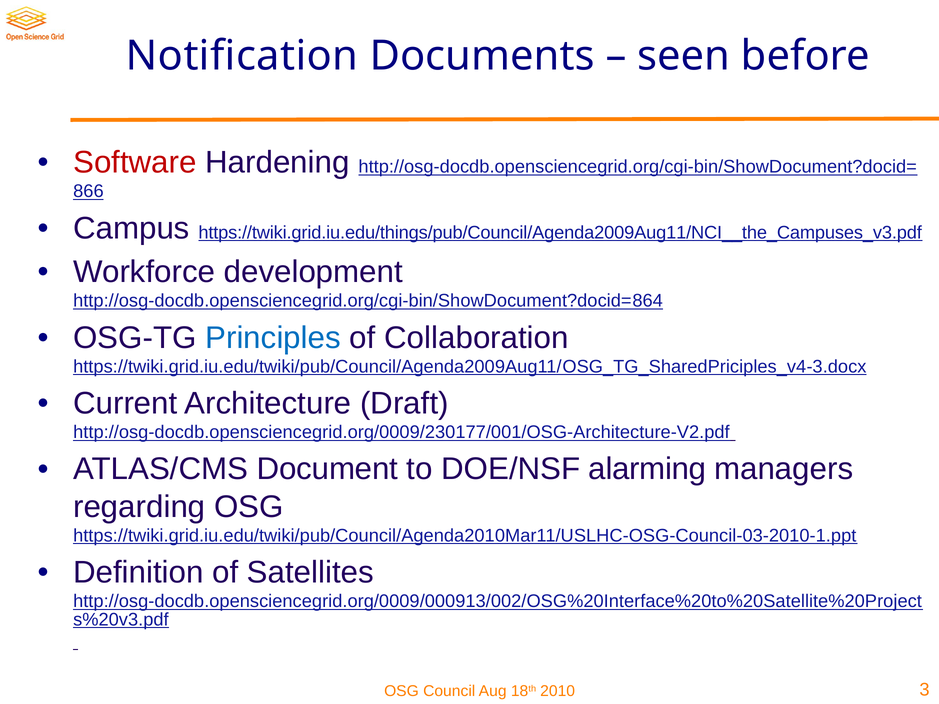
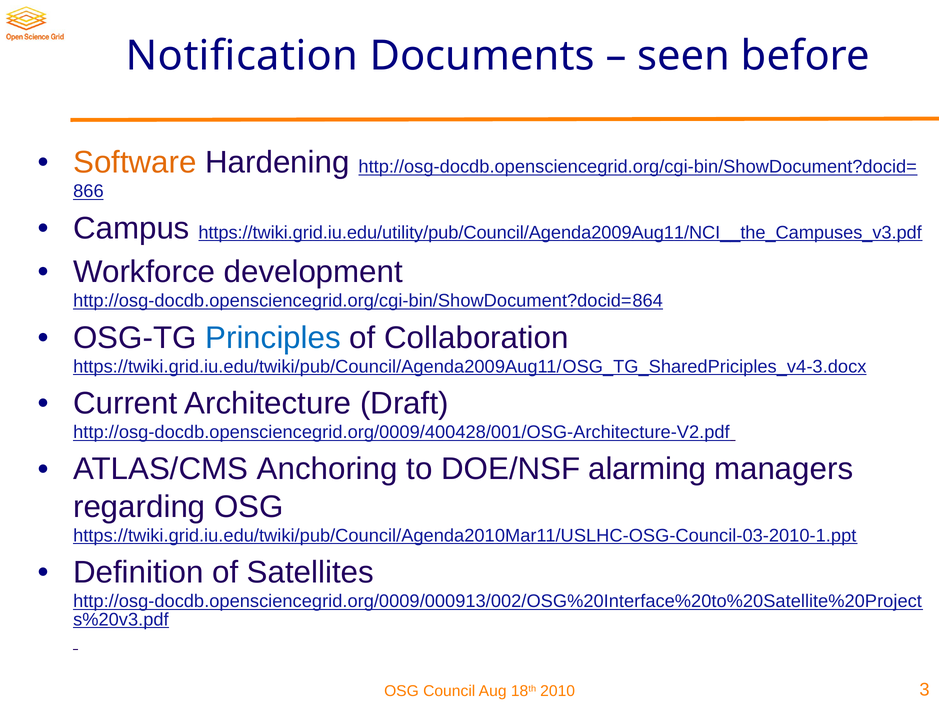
Software colour: red -> orange
https://twiki.grid.iu.edu/things/pub/Council/Agenda2009Aug11/NCI__the_Campuses_v3.pdf: https://twiki.grid.iu.edu/things/pub/Council/Agenda2009Aug11/NCI__the_Campuses_v3.pdf -> https://twiki.grid.iu.edu/utility/pub/Council/Agenda2009Aug11/NCI__the_Campuses_v3.pdf
http://osg-docdb.opensciencegrid.org/0009/230177/001/OSG-Architecture-V2.pdf: http://osg-docdb.opensciencegrid.org/0009/230177/001/OSG-Architecture-V2.pdf -> http://osg-docdb.opensciencegrid.org/0009/400428/001/OSG-Architecture-V2.pdf
Document: Document -> Anchoring
